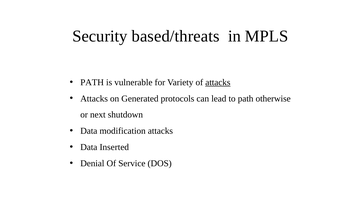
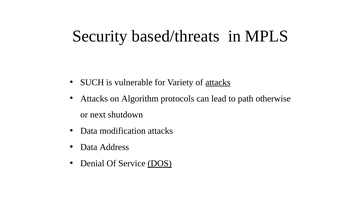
PATH at (92, 82): PATH -> SUCH
Generated: Generated -> Algorithm
Inserted: Inserted -> Address
DOS underline: none -> present
